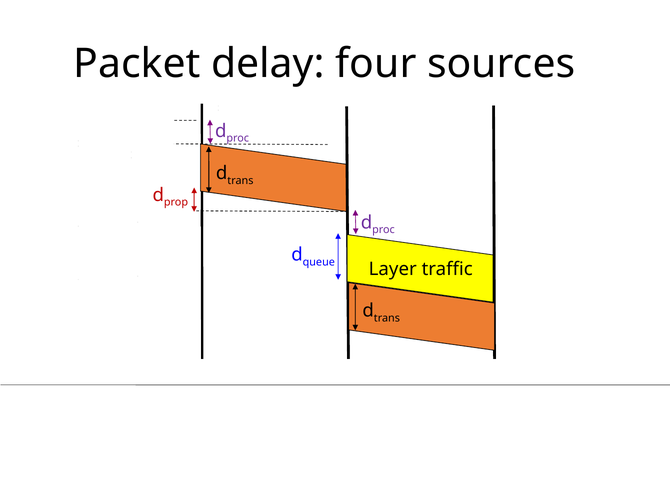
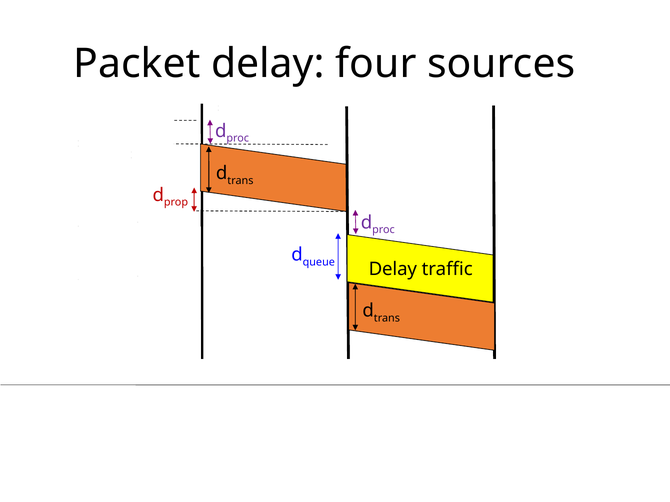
Layer at (393, 269): Layer -> Delay
